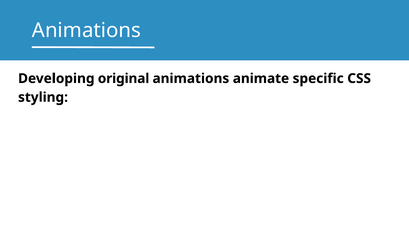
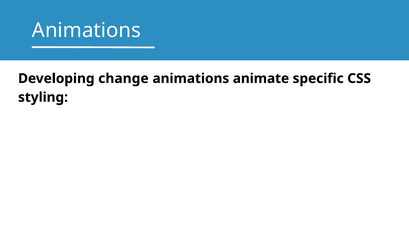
original: original -> change
